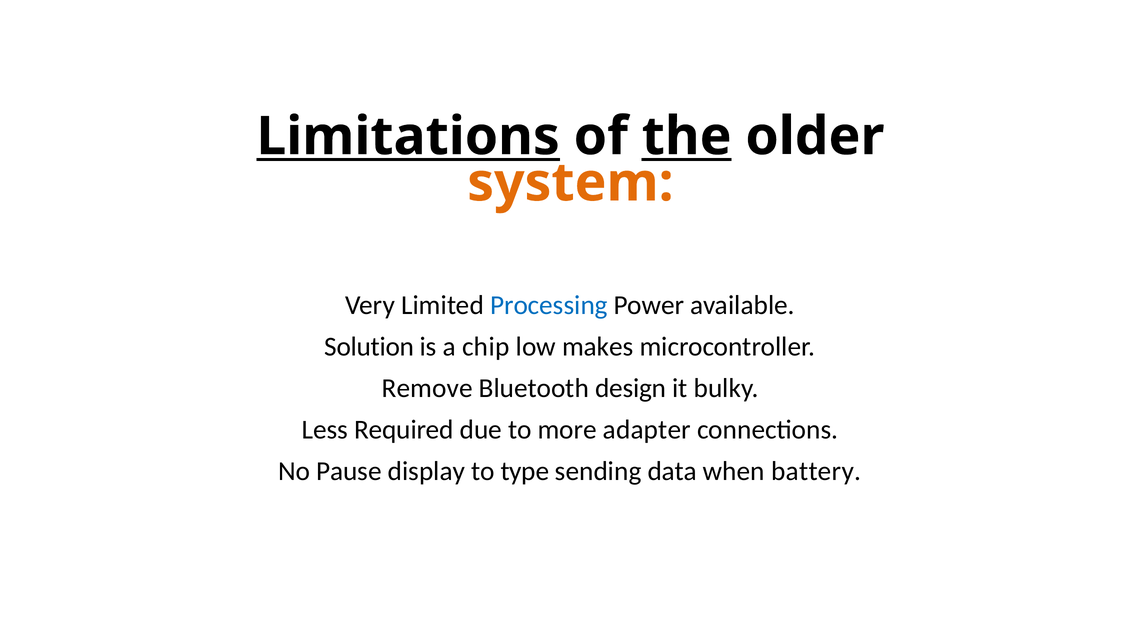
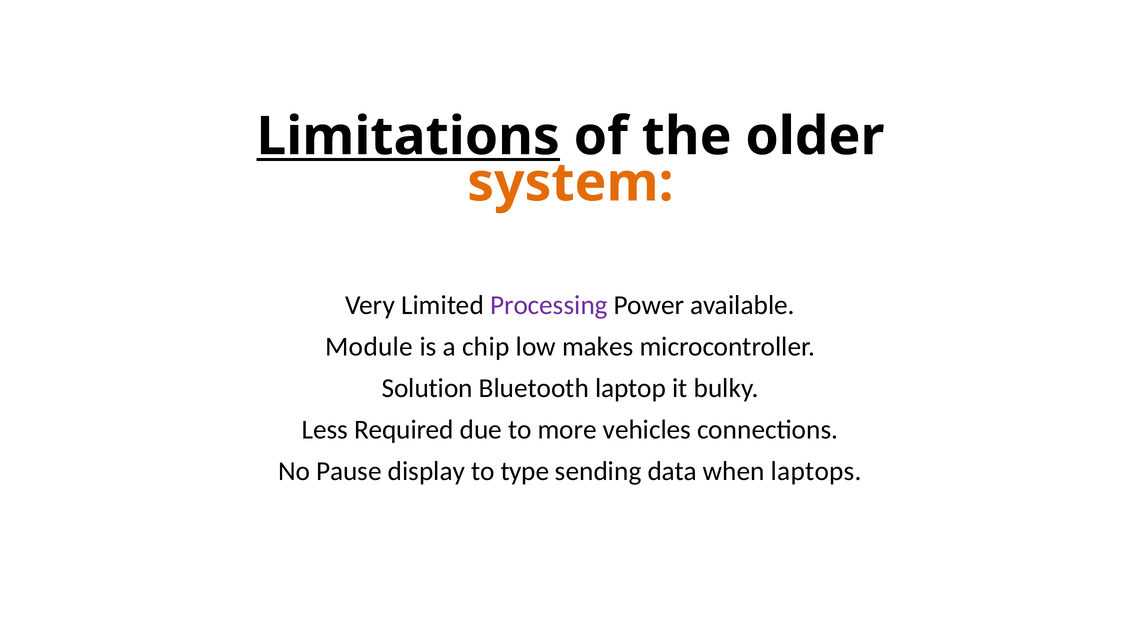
the underline: present -> none
Processing colour: blue -> purple
Solution: Solution -> Module
Remove: Remove -> Solution
design: design -> laptop
adapter: adapter -> vehicles
battery: battery -> laptops
